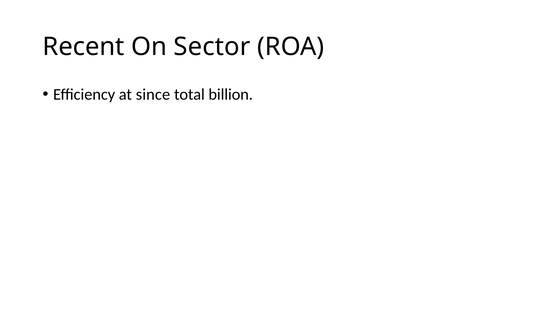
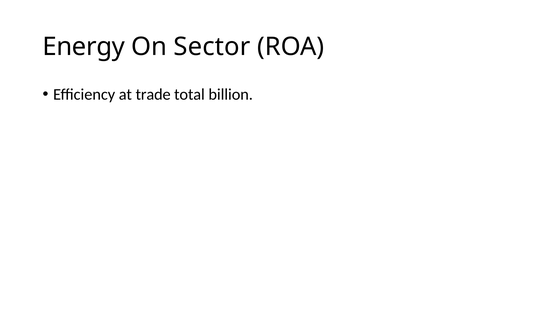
Recent: Recent -> Energy
since: since -> trade
